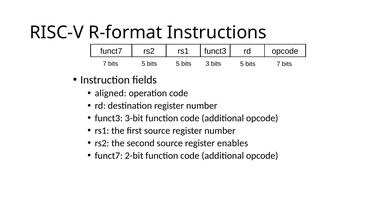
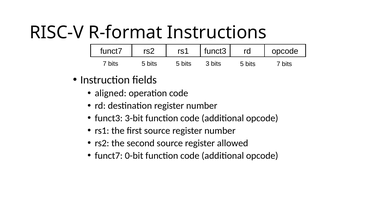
enables: enables -> allowed
2-bit: 2-bit -> 0-bit
